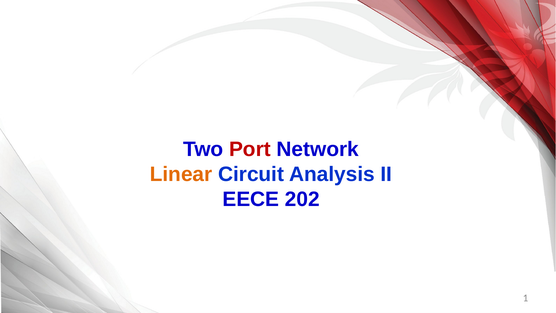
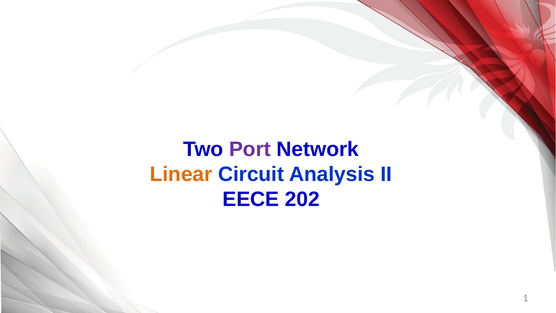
Port colour: red -> purple
